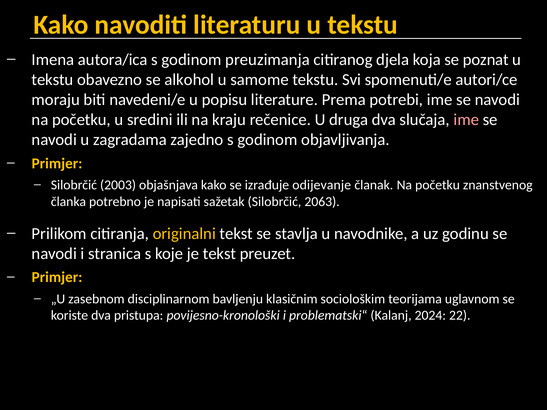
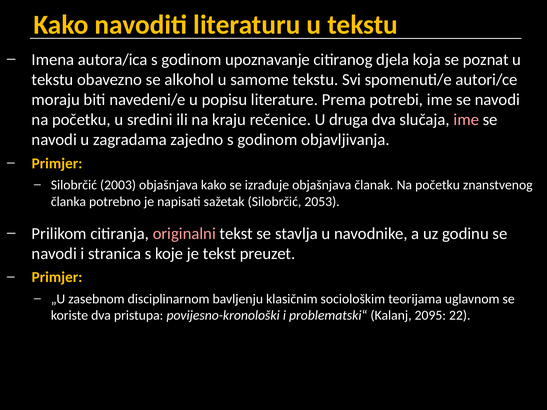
preuzimanja: preuzimanja -> upoznavanje
izrađuje odijevanje: odijevanje -> objašnjava
2063: 2063 -> 2053
originalni colour: yellow -> pink
2024: 2024 -> 2095
